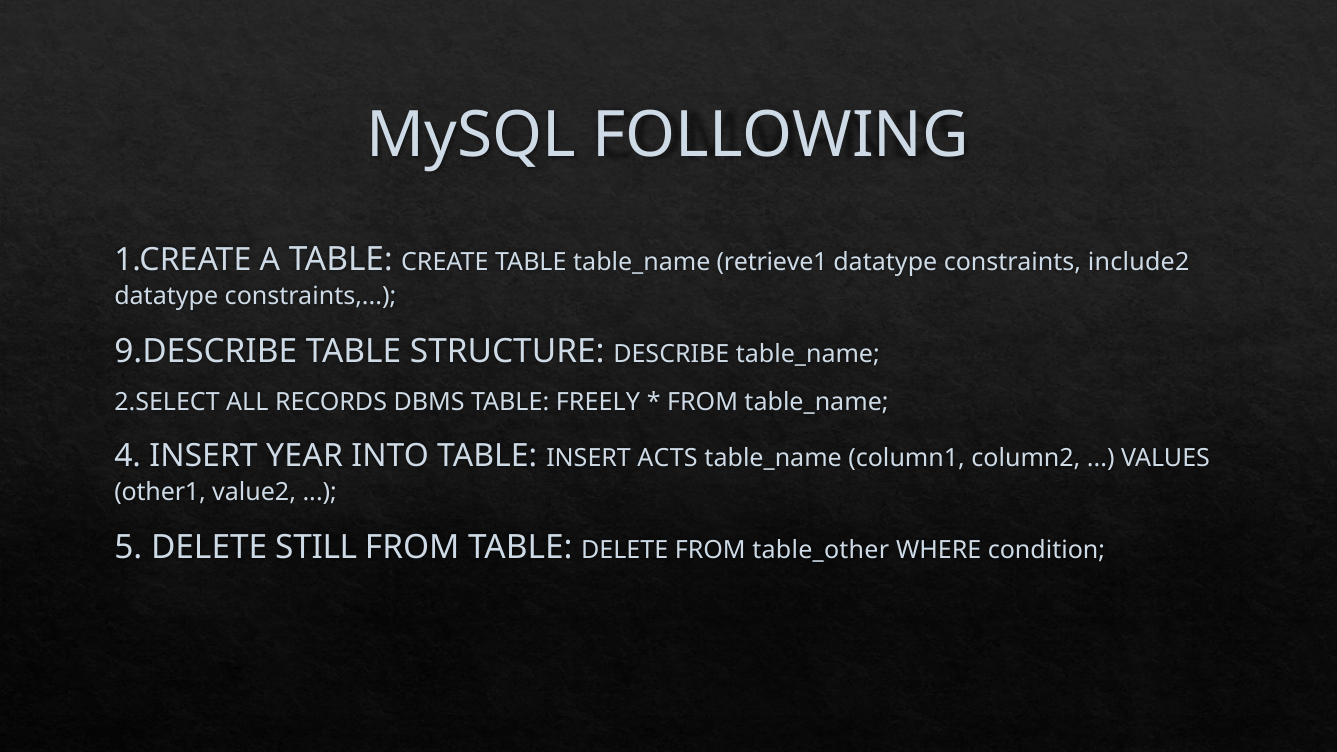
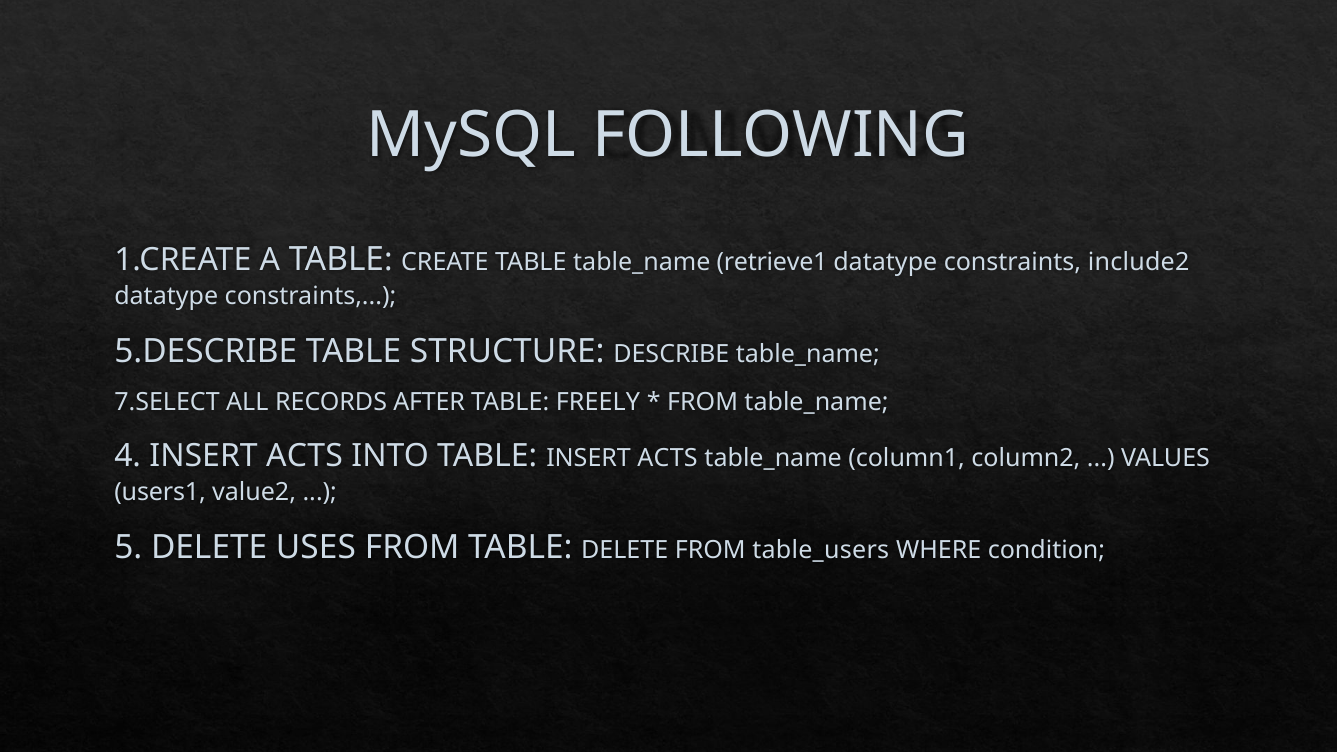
9.DESCRIBE: 9.DESCRIBE -> 5.DESCRIBE
2.SELECT: 2.SELECT -> 7.SELECT
DBMS: DBMS -> AFTER
4 INSERT YEAR: YEAR -> ACTS
other1: other1 -> users1
STILL: STILL -> USES
table_other: table_other -> table_users
